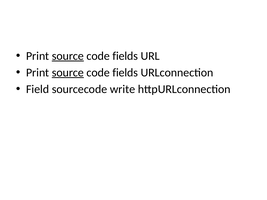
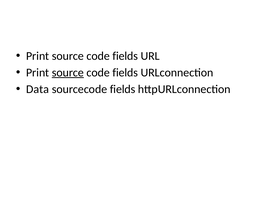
source at (68, 56) underline: present -> none
Field: Field -> Data
sourcecode write: write -> fields
